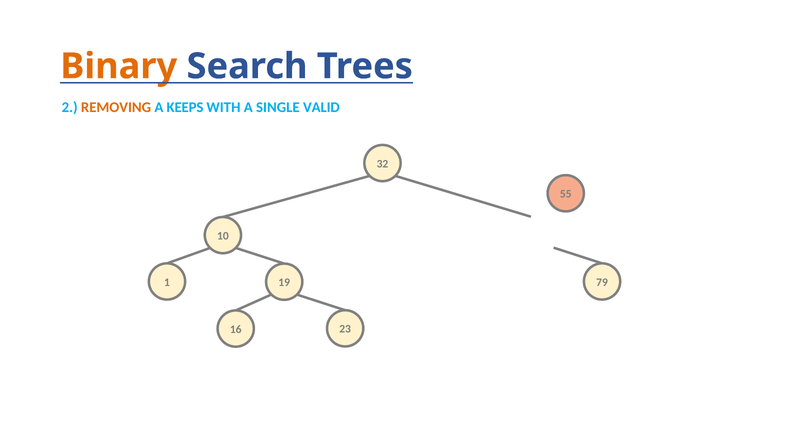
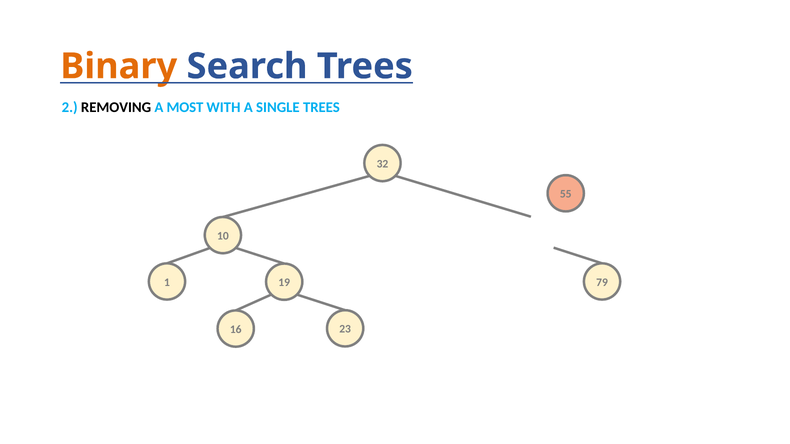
REMOVING colour: orange -> black
KEEPS: KEEPS -> MOST
SINGLE VALID: VALID -> TREES
